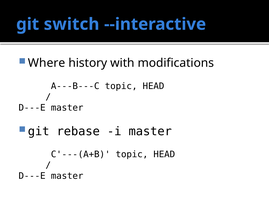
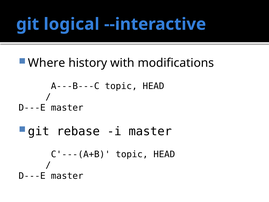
switch: switch -> logical
